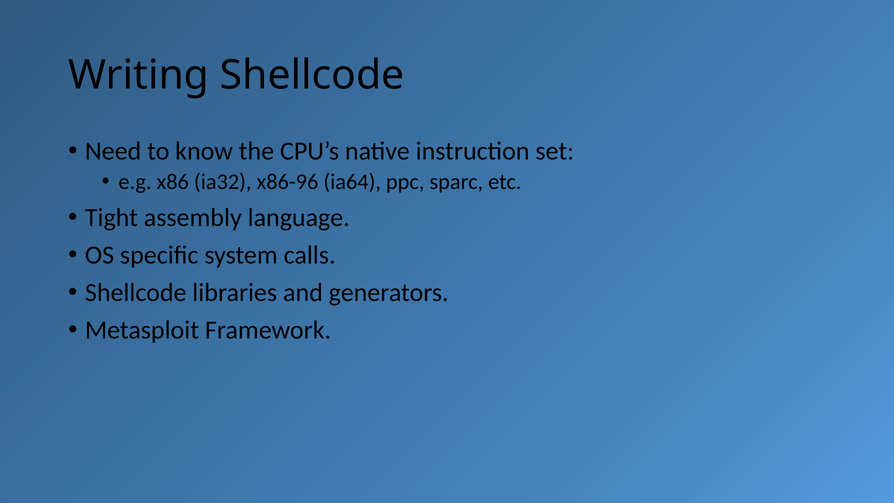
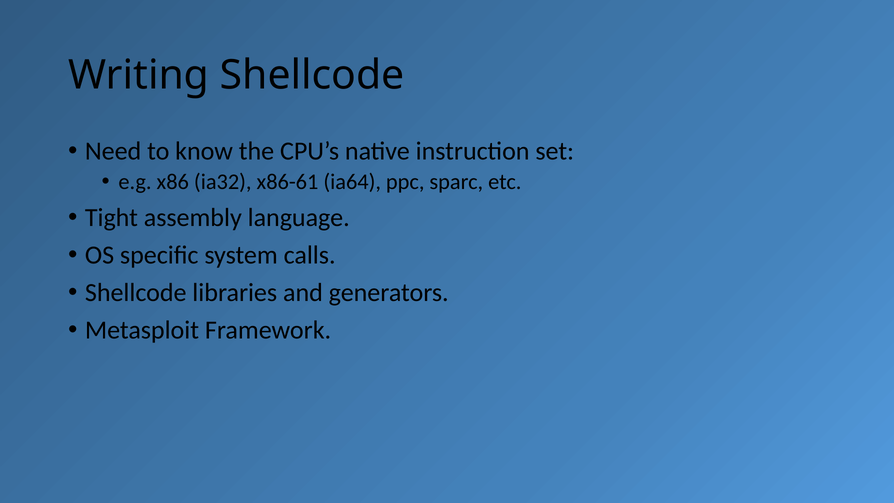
x86-96: x86-96 -> x86-61
